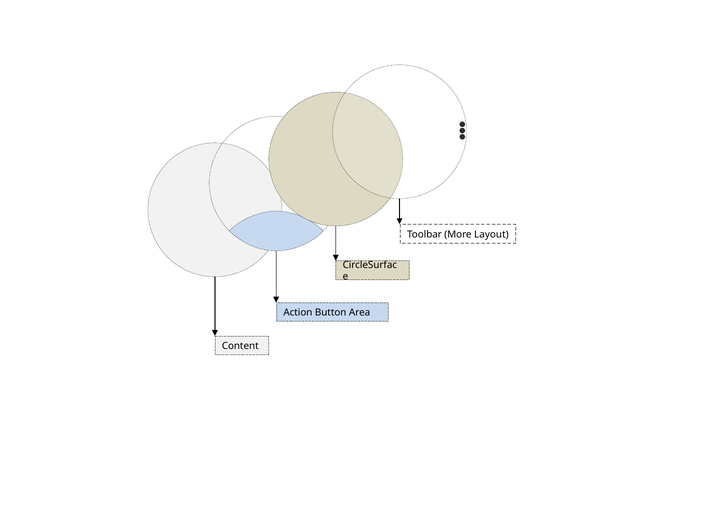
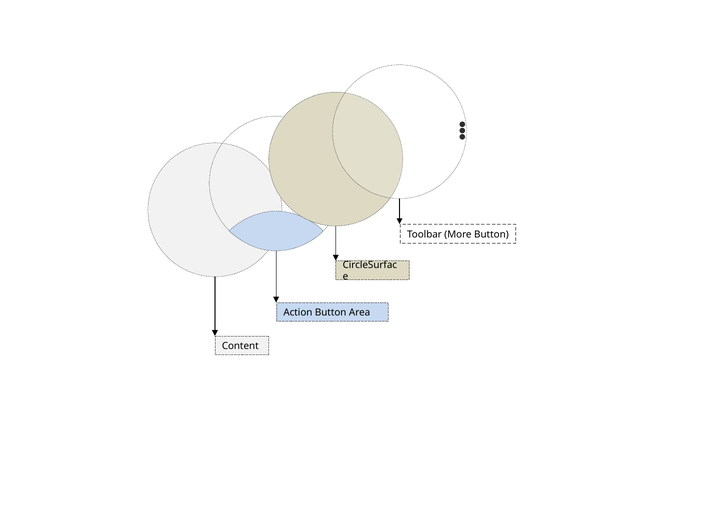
More Layout: Layout -> Button
